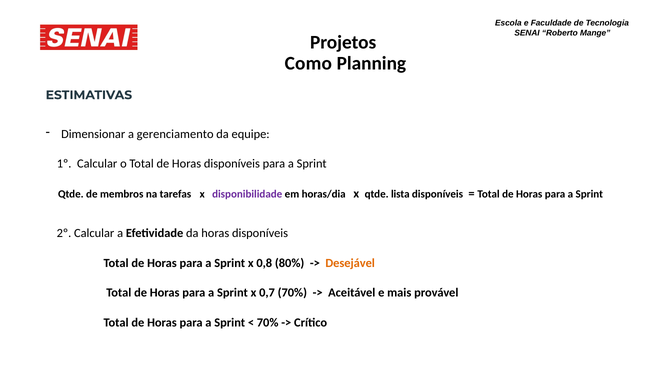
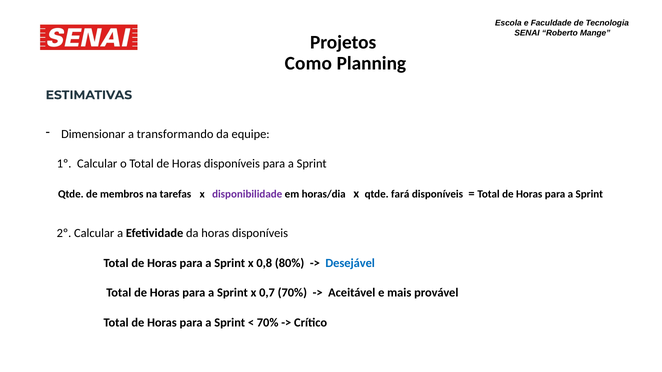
gerenciamento: gerenciamento -> transformando
lista: lista -> fará
Desejável colour: orange -> blue
